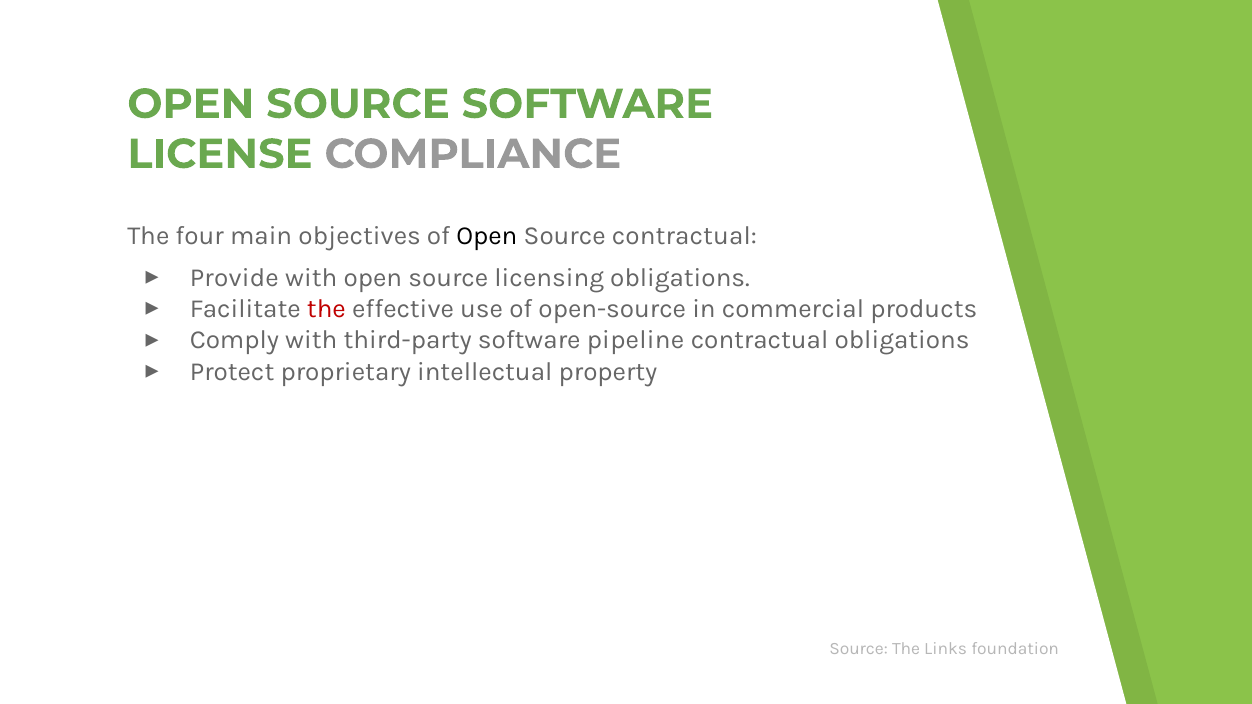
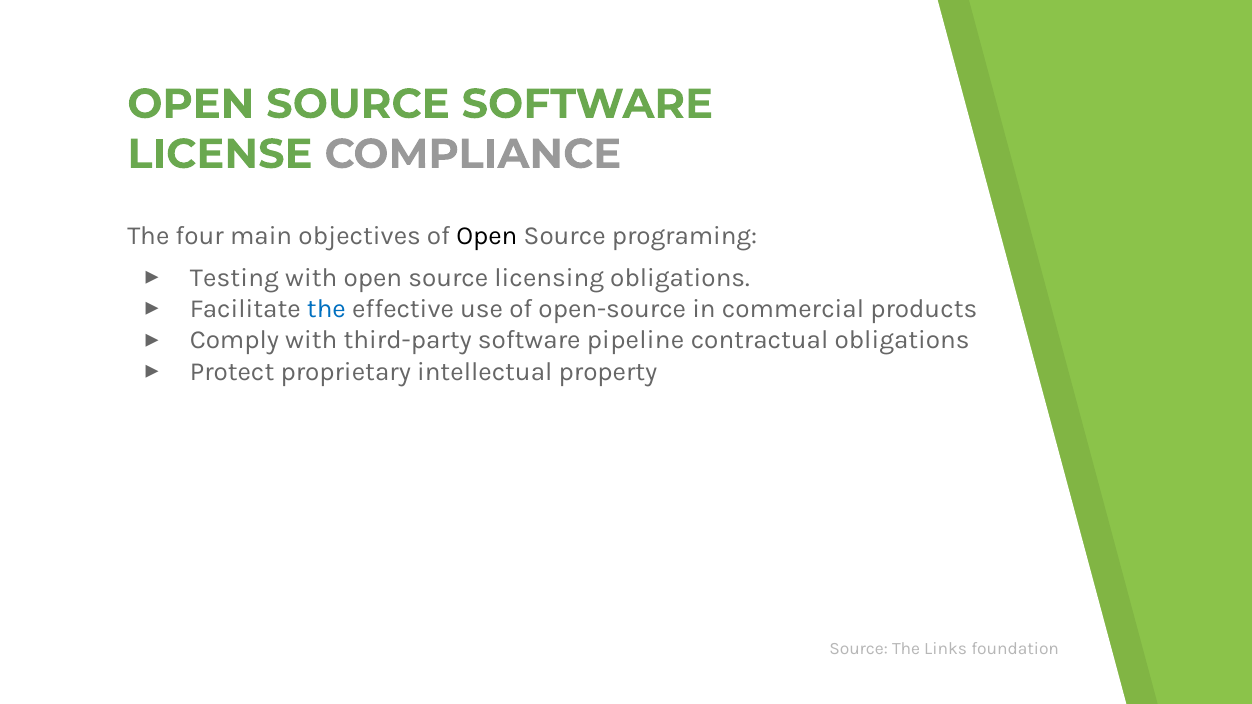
Source contractual: contractual -> programing
Provide: Provide -> Testing
the at (326, 309) colour: red -> blue
